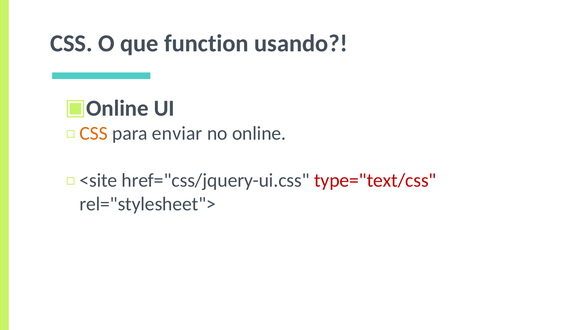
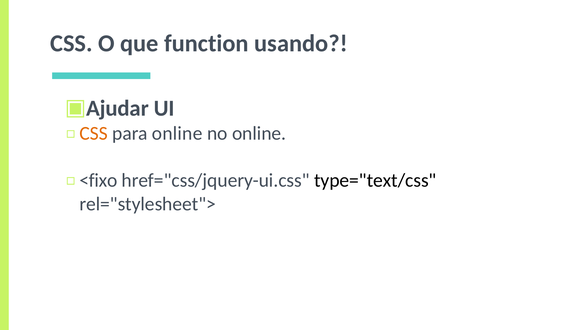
Online at (117, 108): Online -> Ajudar
para enviar: enviar -> online
<site: <site -> <fixo
type="text/css colour: red -> black
